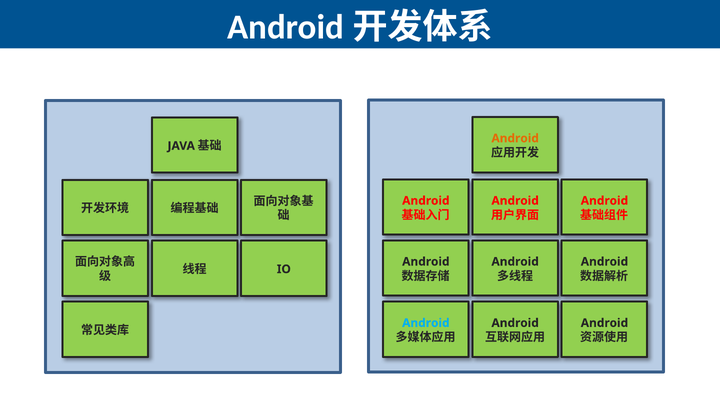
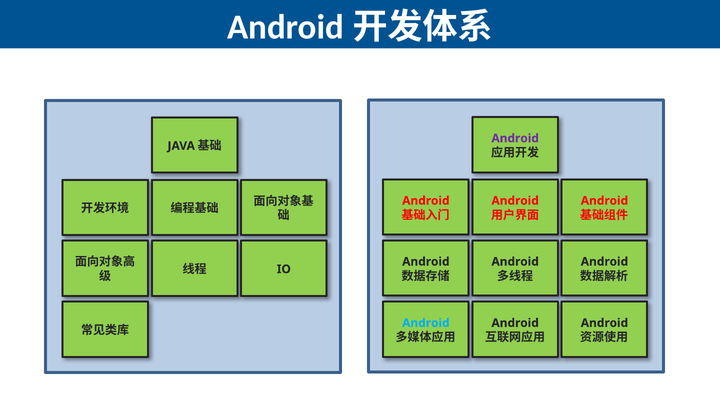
Android at (515, 138) colour: orange -> purple
